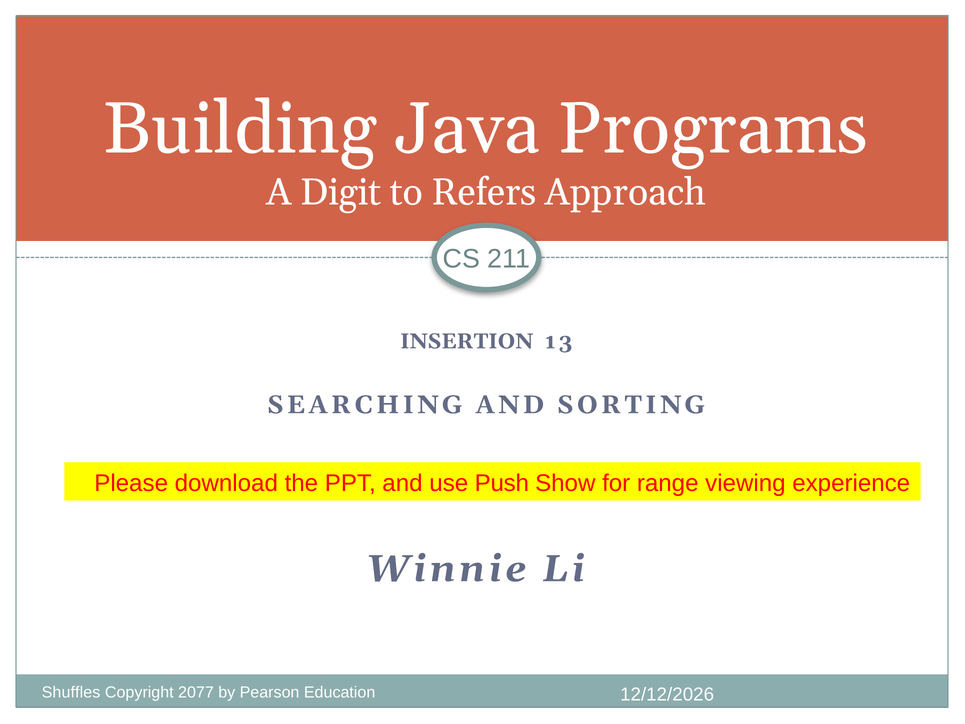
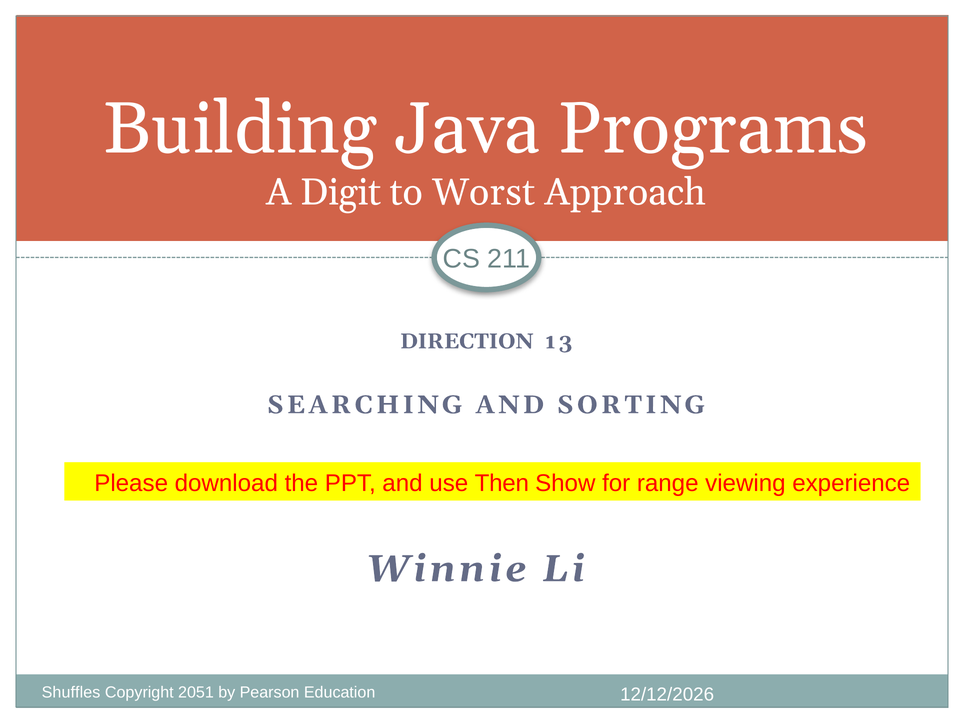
Refers: Refers -> Worst
INSERTION: INSERTION -> DIRECTION
Push: Push -> Then
2077: 2077 -> 2051
